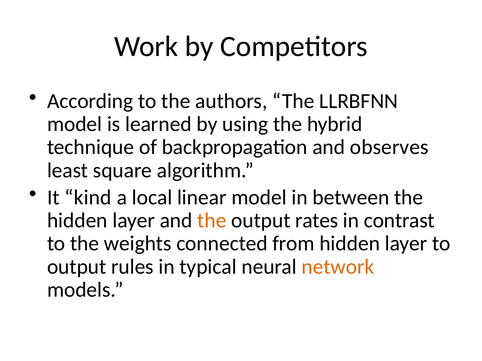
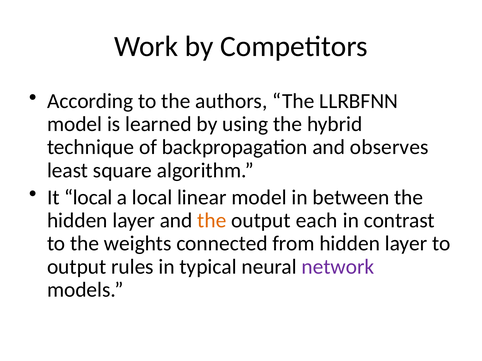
It kind: kind -> local
rates: rates -> each
network colour: orange -> purple
